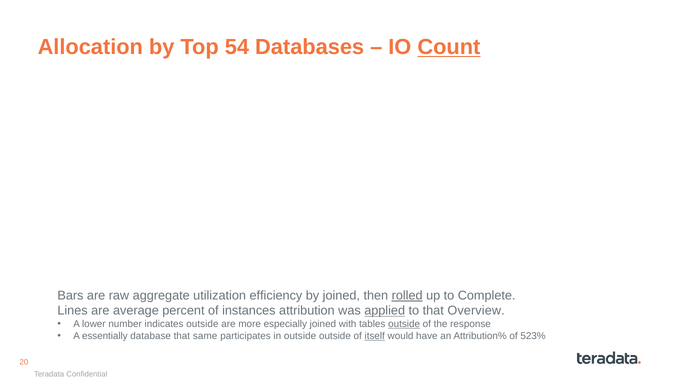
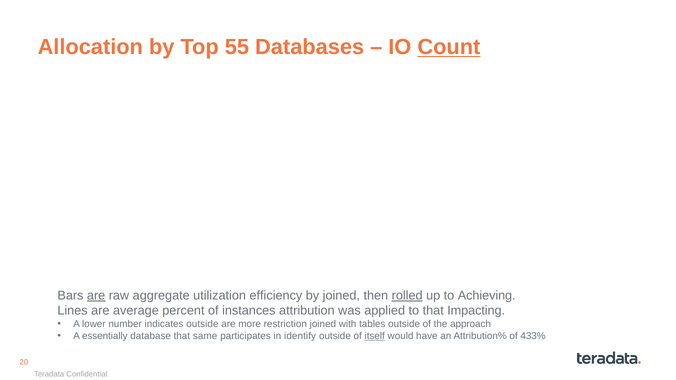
54: 54 -> 55
are at (96, 296) underline: none -> present
Complete: Complete -> Achieving
applied underline: present -> none
Overview: Overview -> Impacting
especially: especially -> restriction
outside at (404, 324) underline: present -> none
response: response -> approach
in outside: outside -> identify
523%: 523% -> 433%
